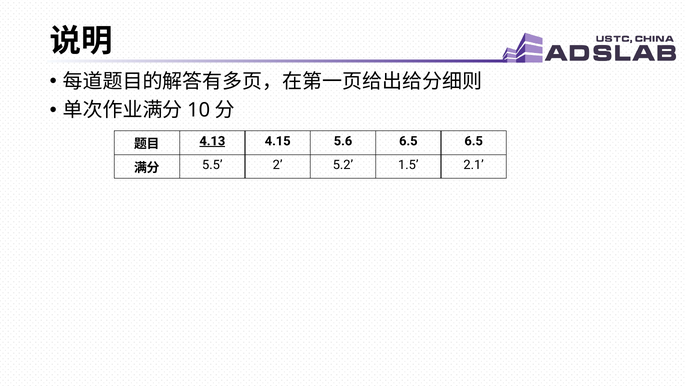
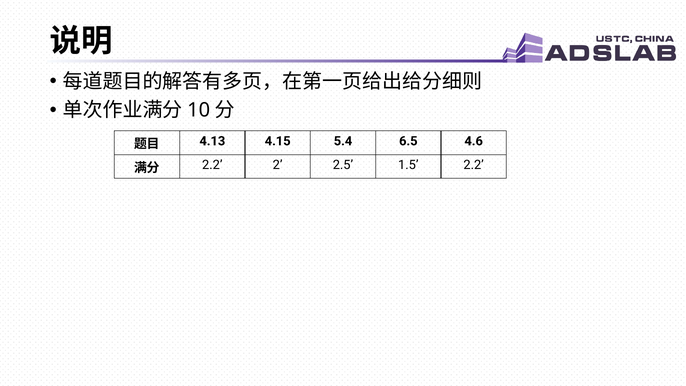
4.13 underline: present -> none
5.6: 5.6 -> 5.4
6.5 6.5: 6.5 -> 4.6
5.5 at (212, 165): 5.5 -> 2.2
5.2: 5.2 -> 2.5
1.5 2.1: 2.1 -> 2.2
